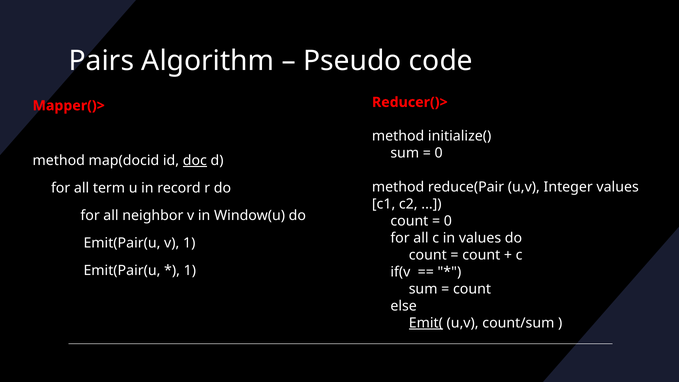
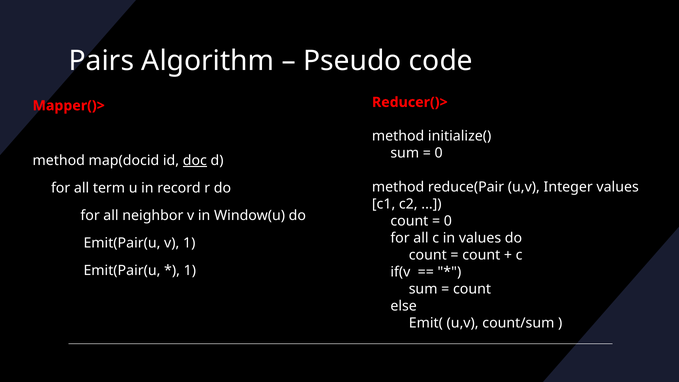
Emit( underline: present -> none
